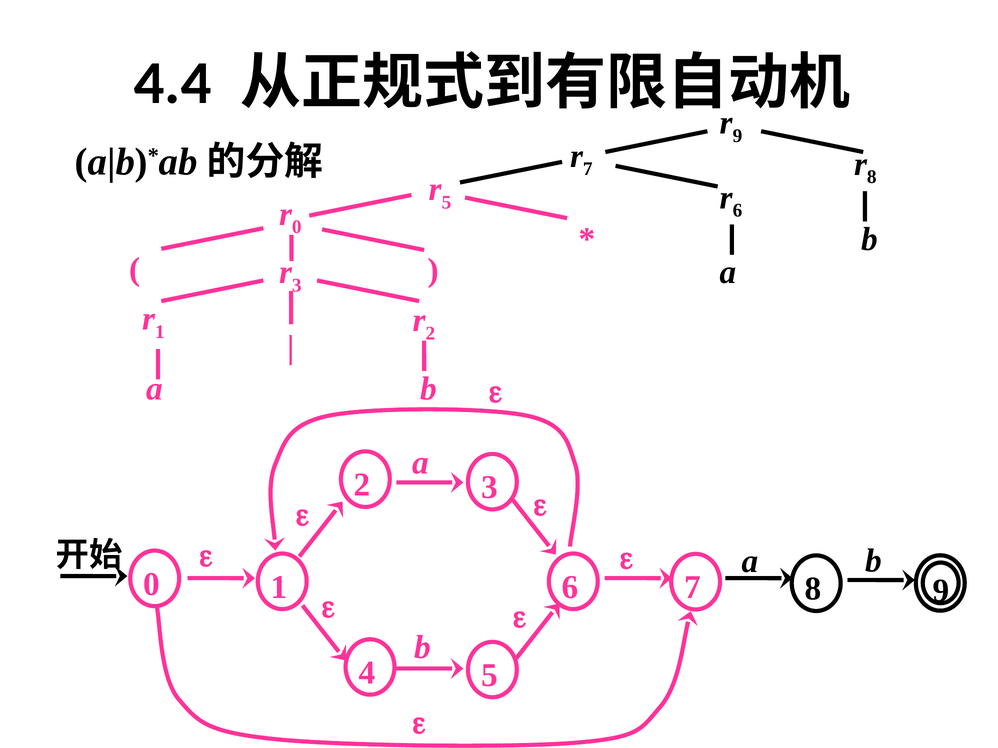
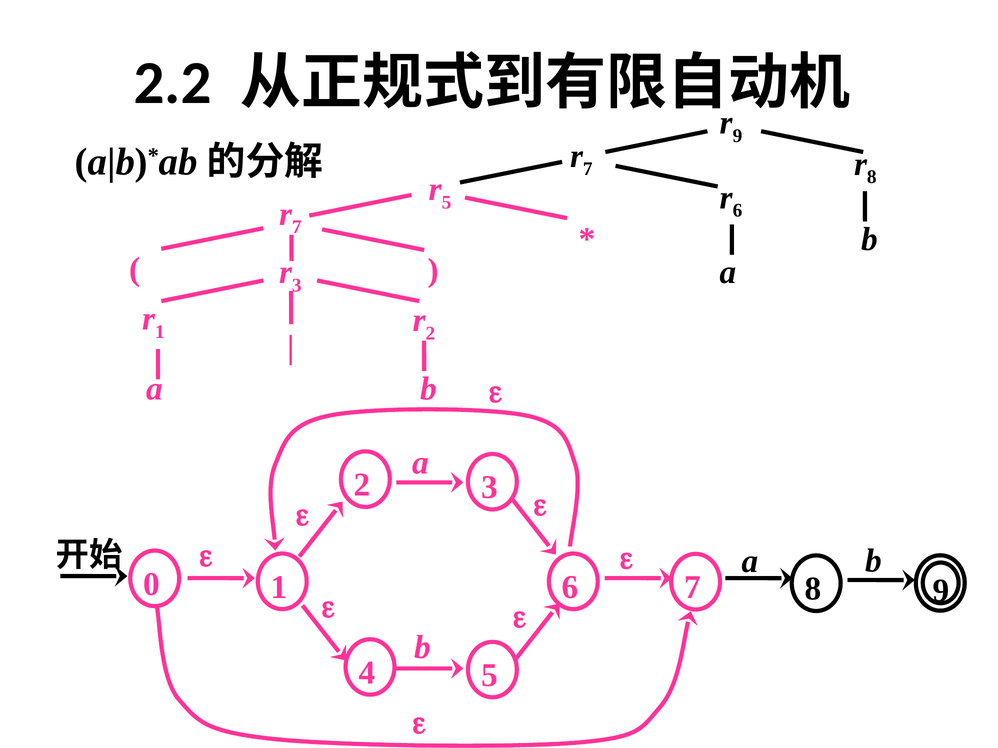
4.4: 4.4 -> 2.2
0 at (297, 227): 0 -> 7
